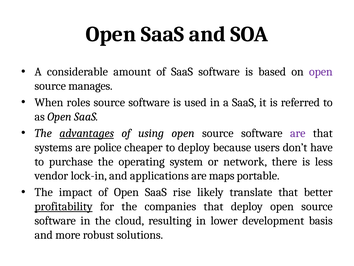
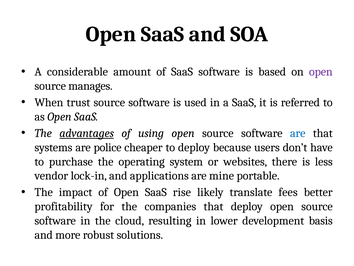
roles: roles -> trust
are at (298, 133) colour: purple -> blue
network: network -> websites
maps: maps -> mine
translate that: that -> fees
profitability underline: present -> none
